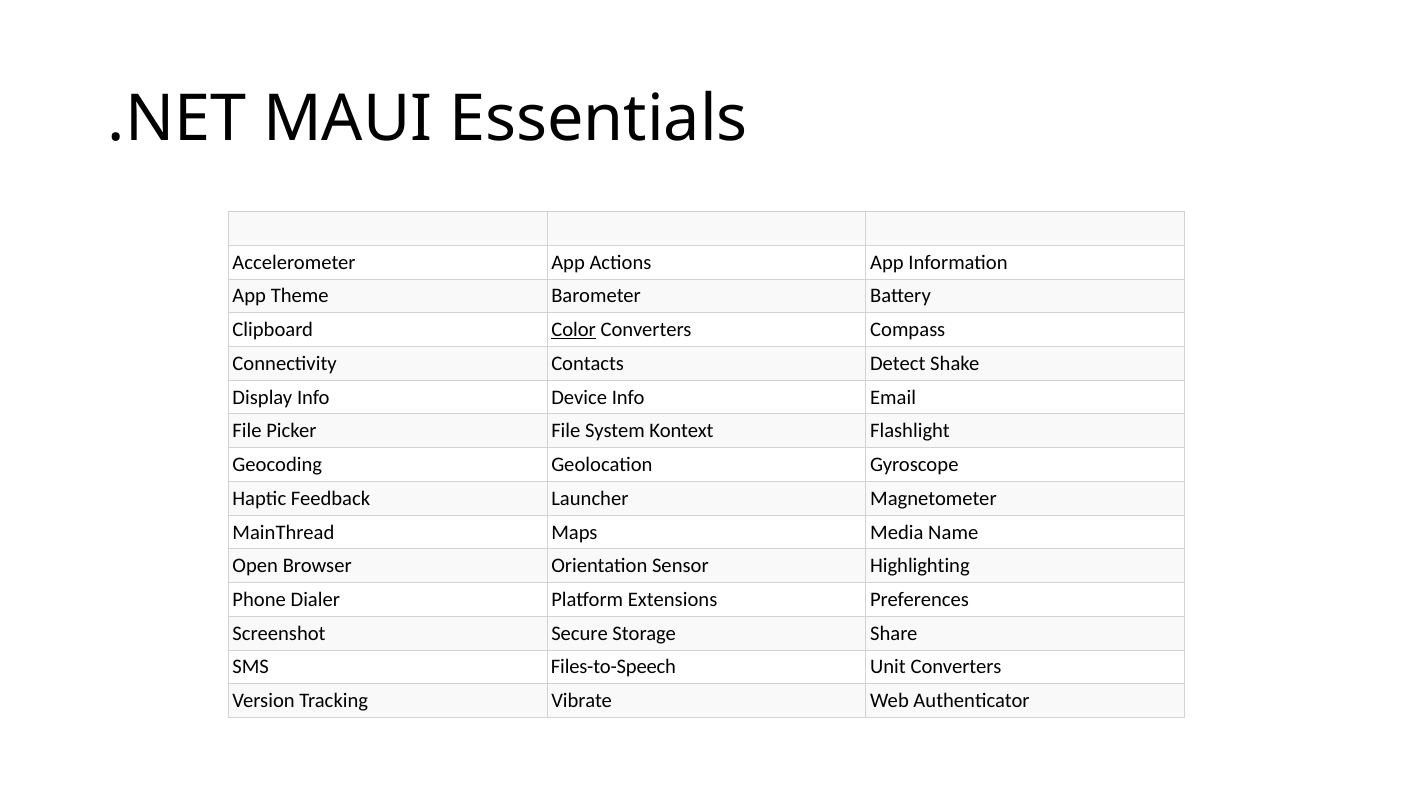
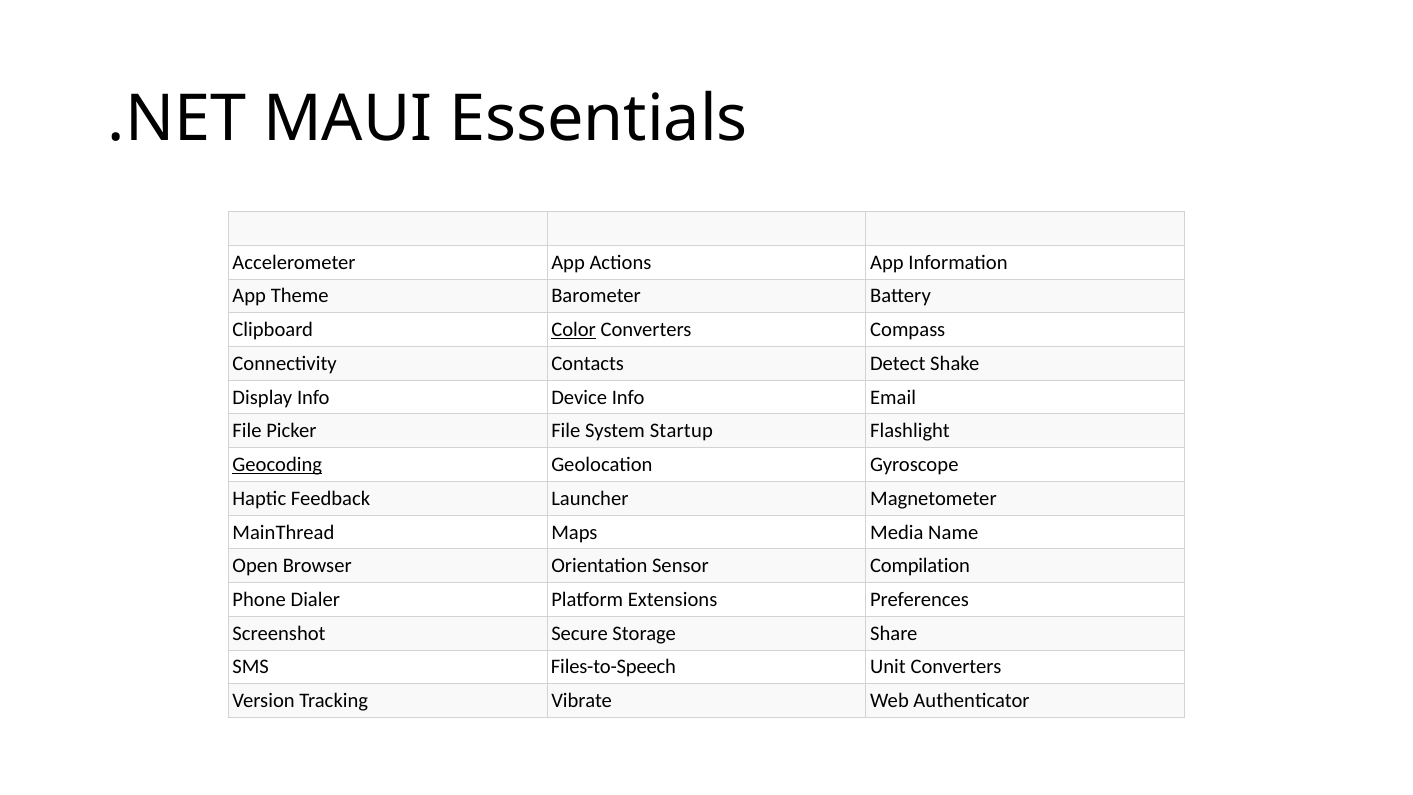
Kontext: Kontext -> Startup
Geocoding underline: none -> present
Highlighting: Highlighting -> Compilation
